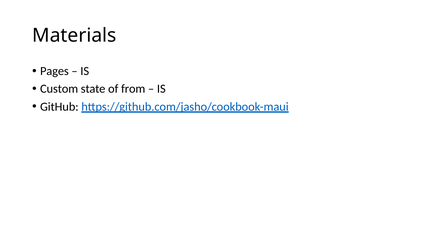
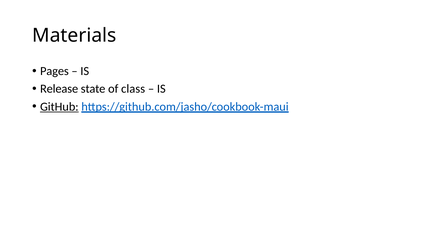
Custom: Custom -> Release
from: from -> class
GitHub underline: none -> present
